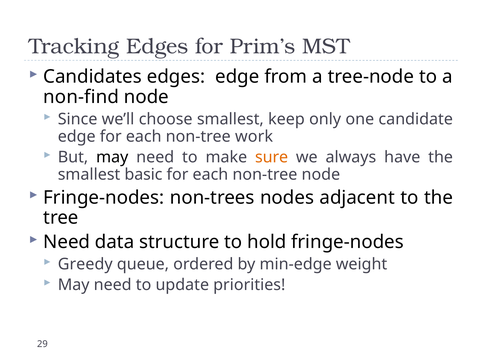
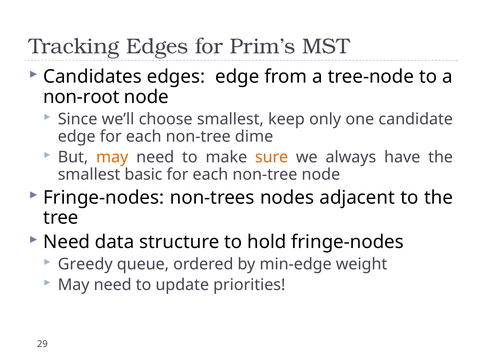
non-find: non-find -> non-root
work: work -> dime
may at (112, 157) colour: black -> orange
